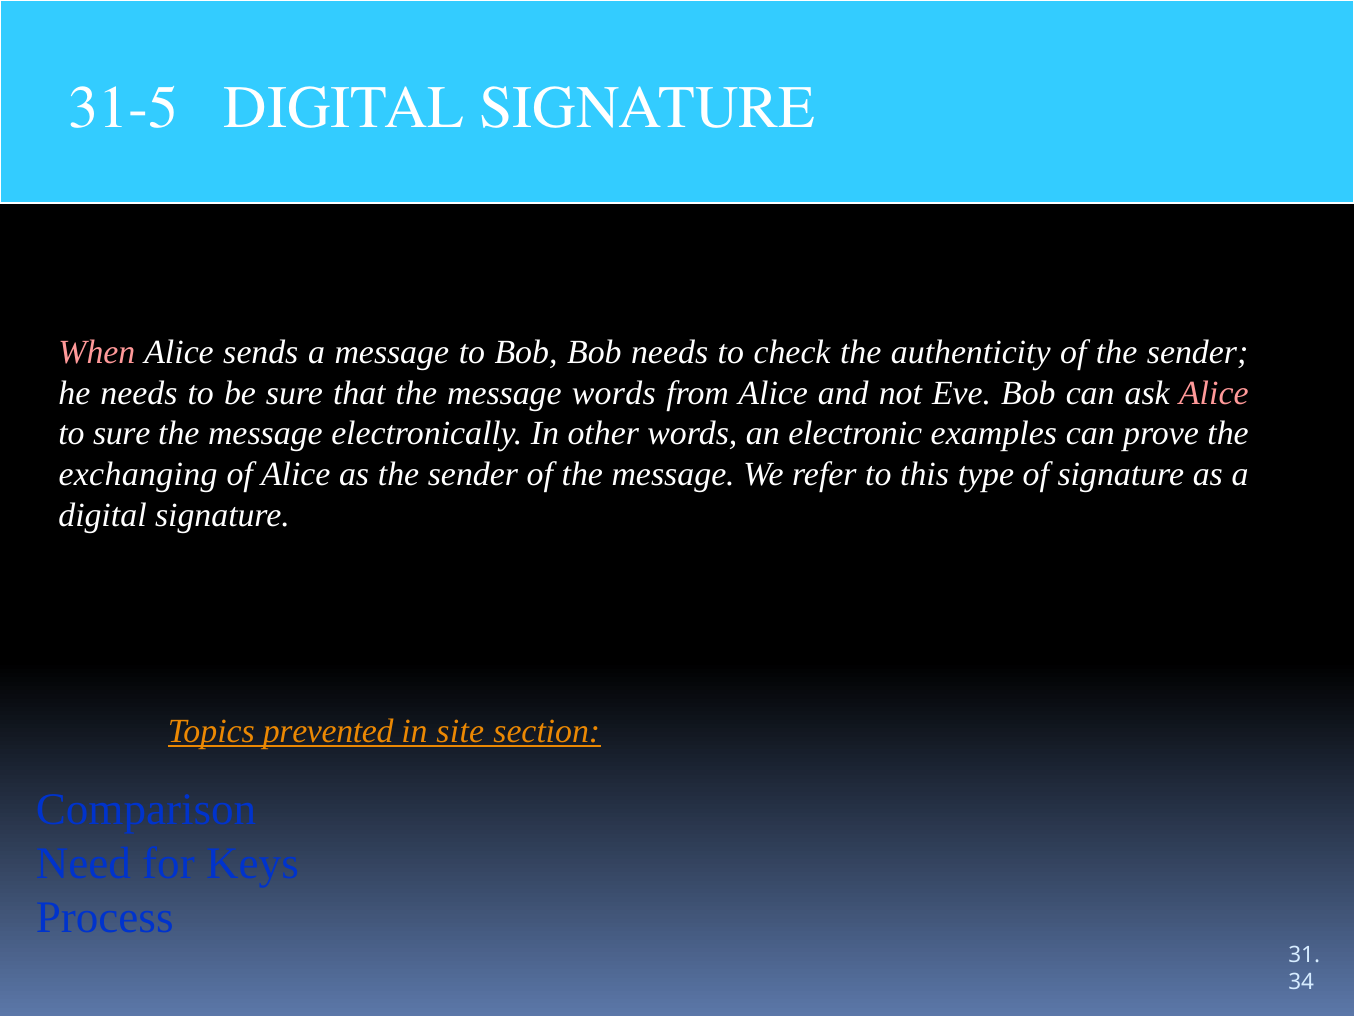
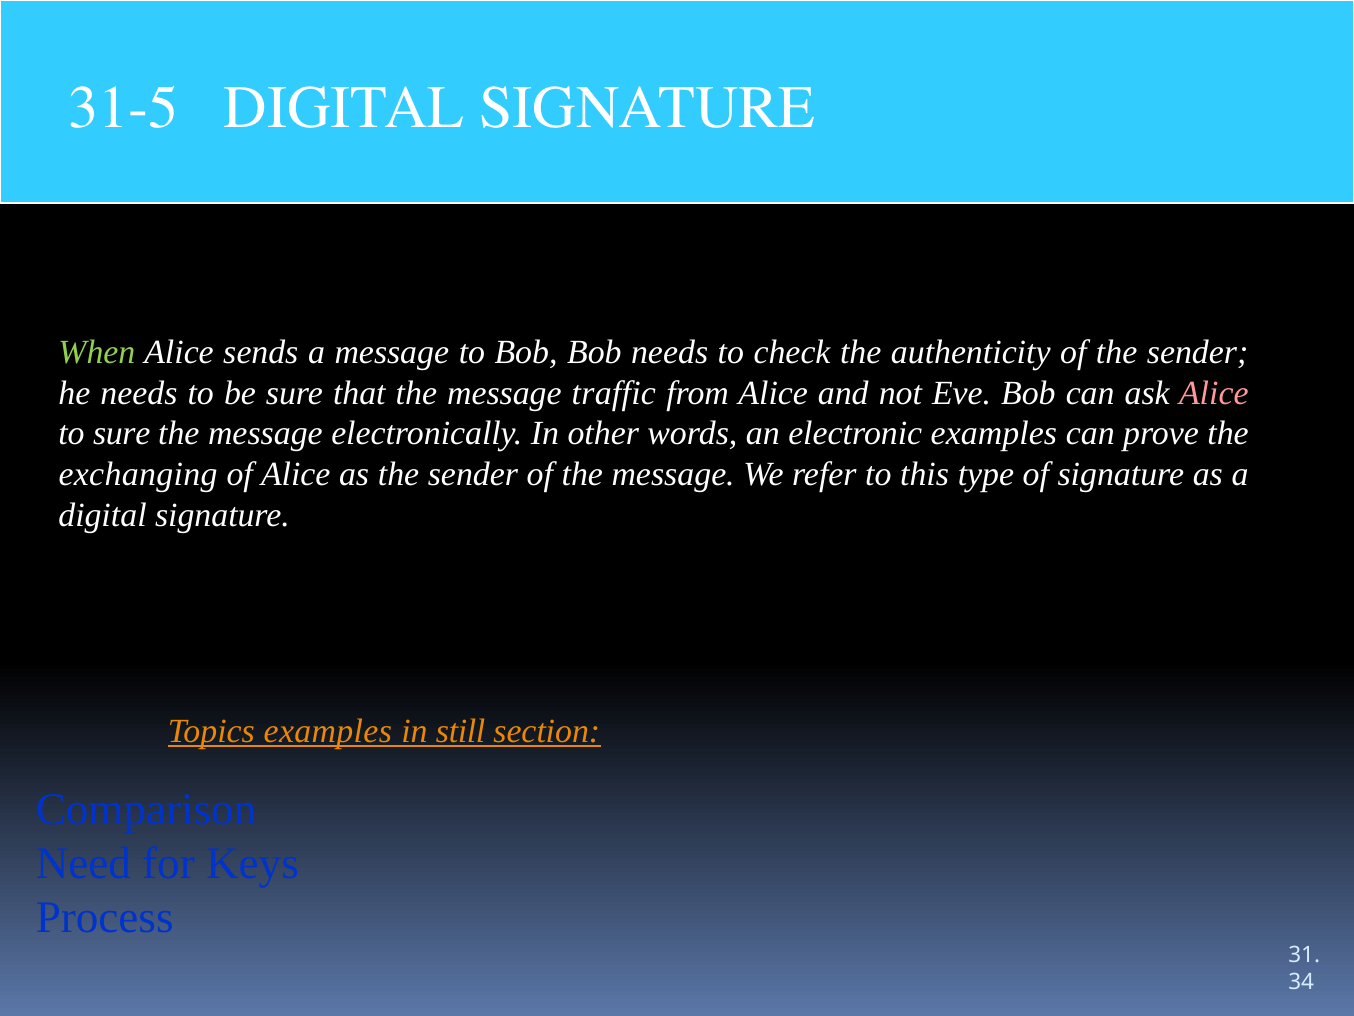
When colour: pink -> light green
message words: words -> traffic
Topics prevented: prevented -> examples
site: site -> still
